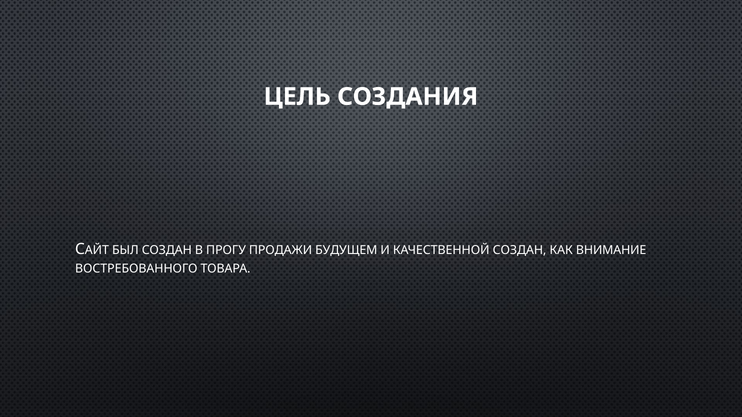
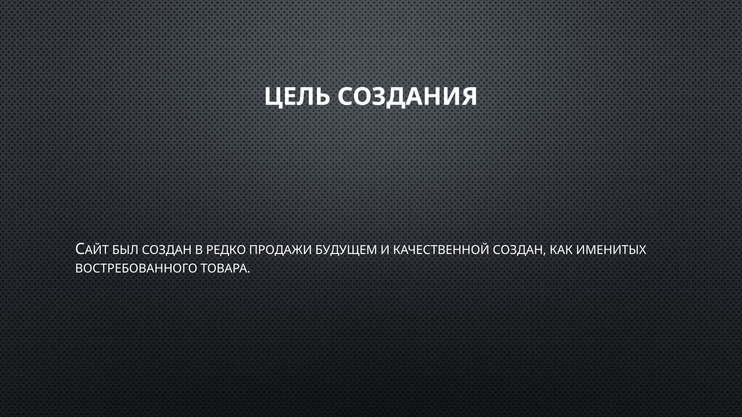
ПРОГУ: ПРОГУ -> РЕДКО
ВНИМАНИЕ: ВНИМАНИЕ -> ИМЕНИТЫХ
